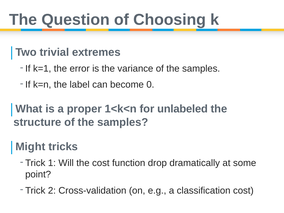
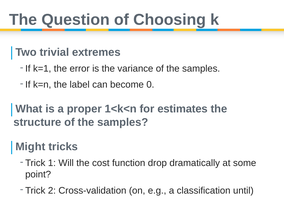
unlabeled: unlabeled -> estimates
classification cost: cost -> until
